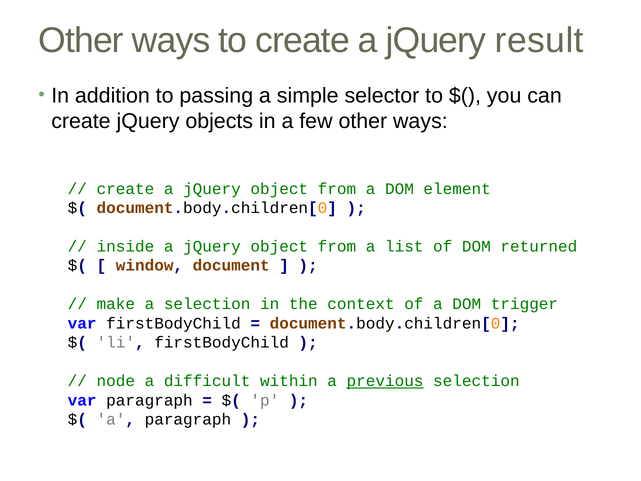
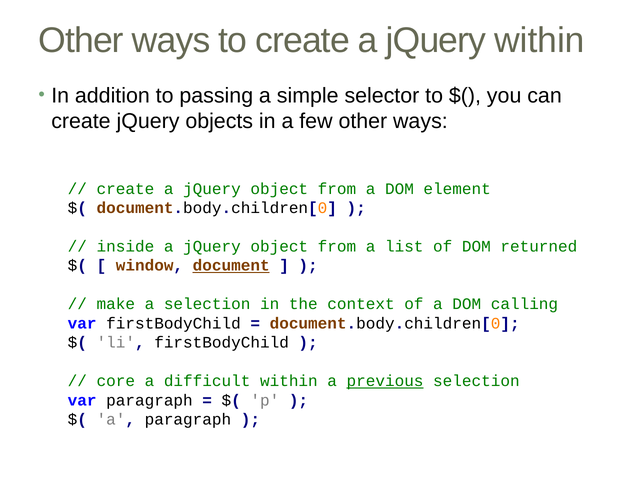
jQuery result: result -> within
document underline: none -> present
trigger: trigger -> calling
node: node -> core
